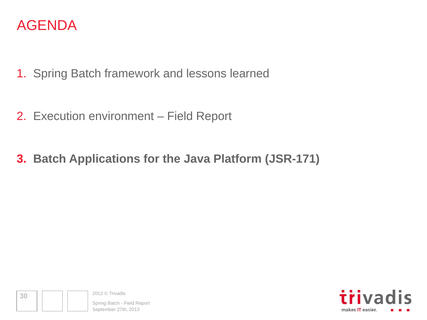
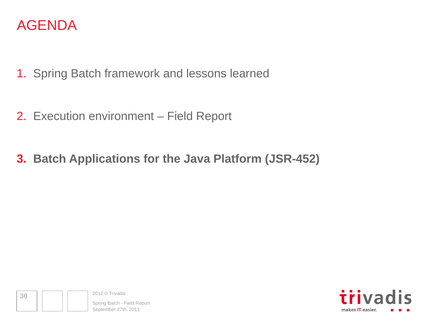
JSR-171: JSR-171 -> JSR-452
